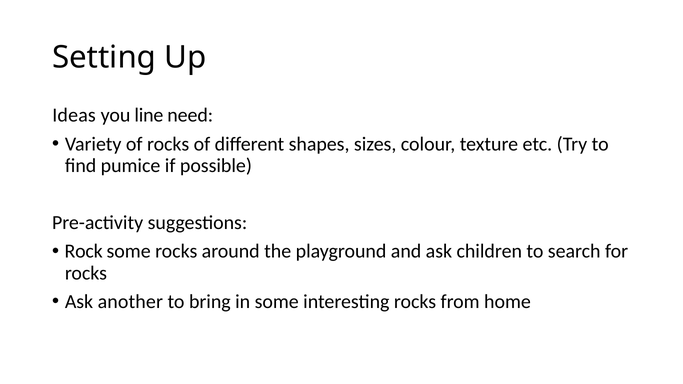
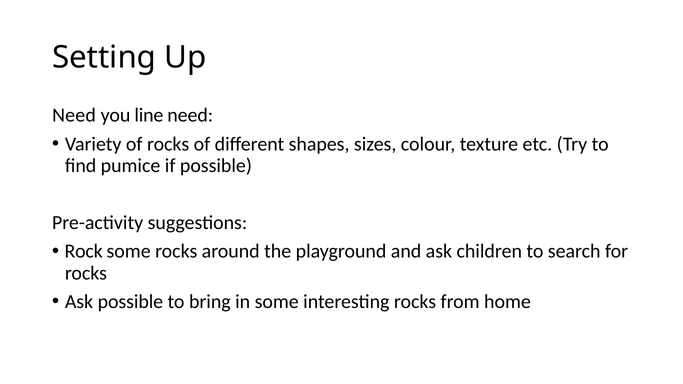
Ideas at (74, 115): Ideas -> Need
Ask another: another -> possible
